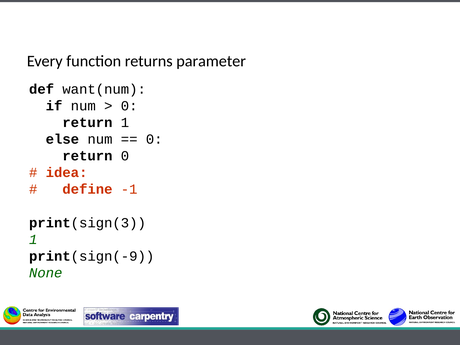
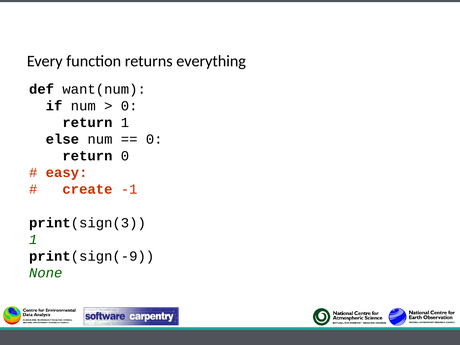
parameter: parameter -> everything
idea: idea -> easy
define: define -> create
